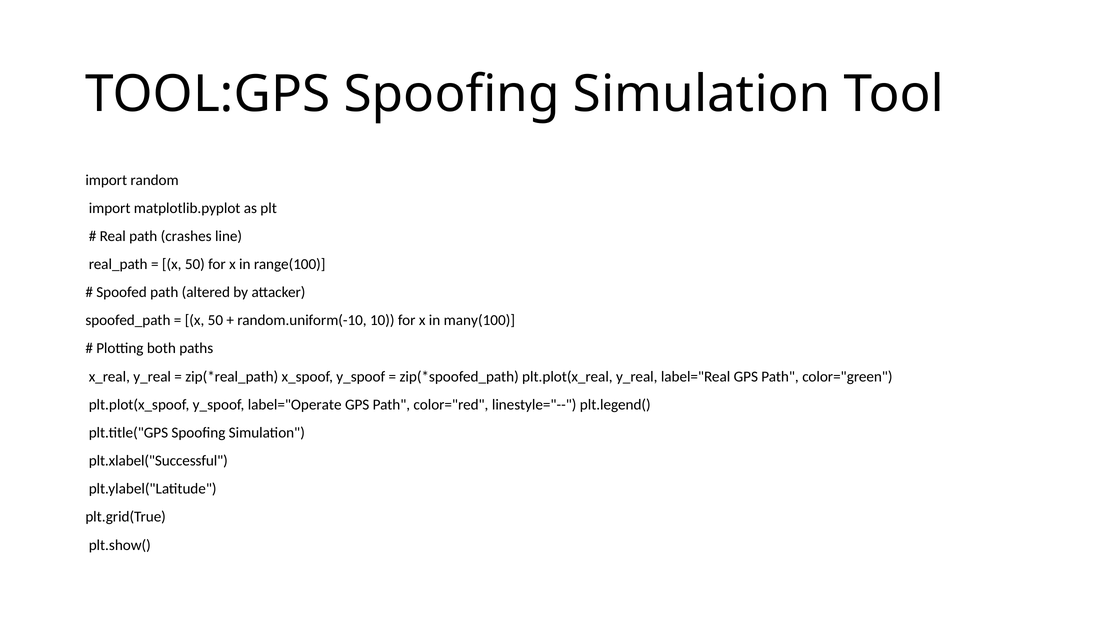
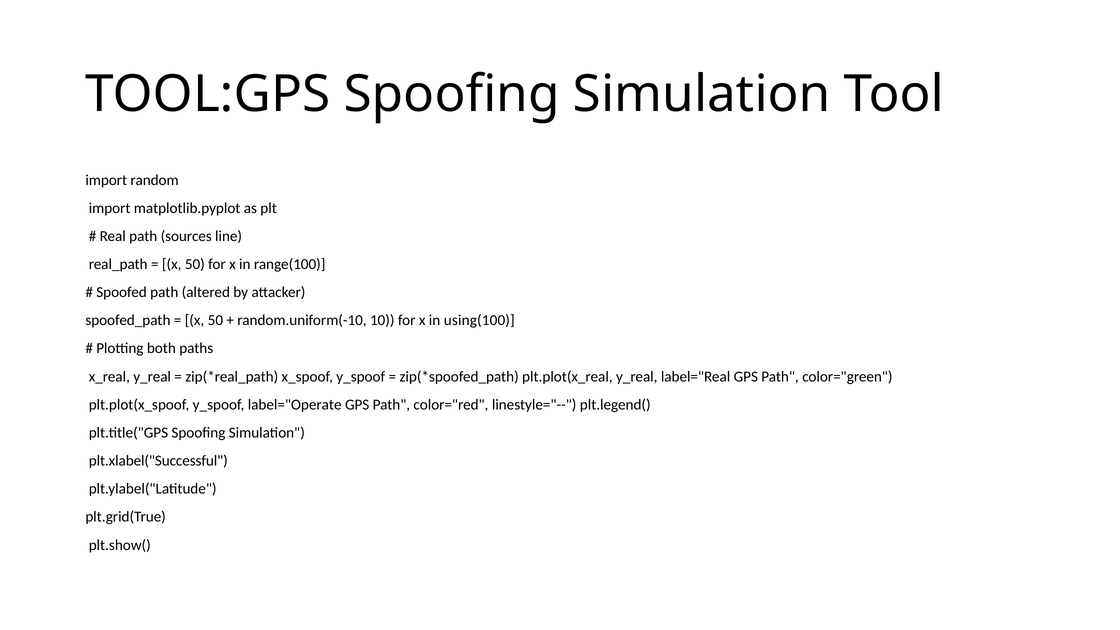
crashes: crashes -> sources
many(100: many(100 -> using(100
